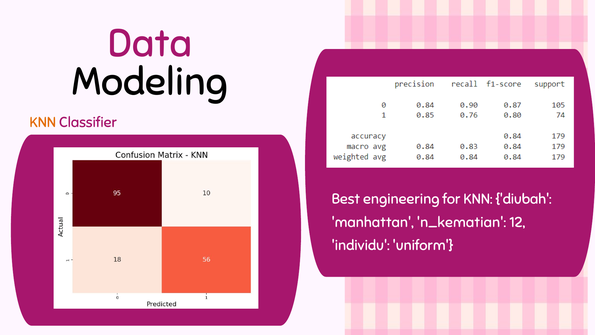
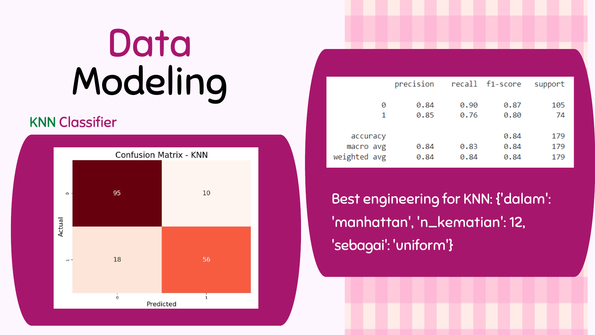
KNN at (43, 122) colour: orange -> green
diubah: diubah -> dalam
individu: individu -> sebagai
